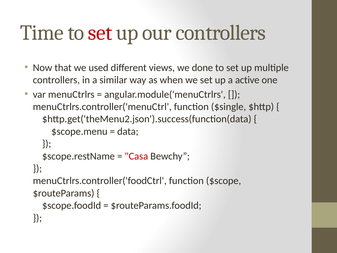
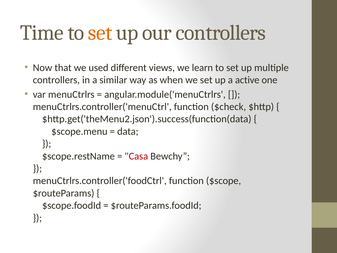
set at (100, 33) colour: red -> orange
done: done -> learn
$single: $single -> $check
